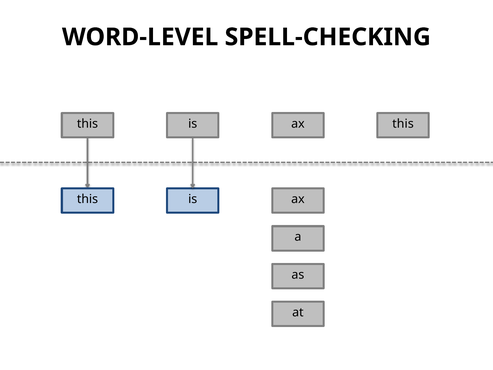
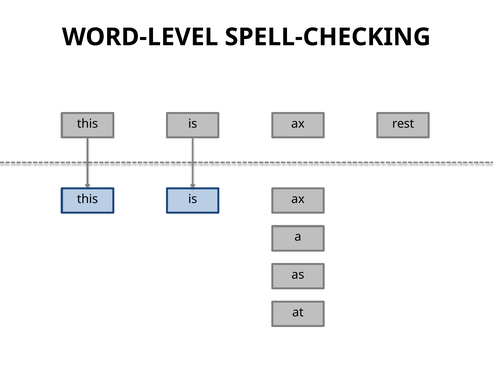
ax this: this -> rest
